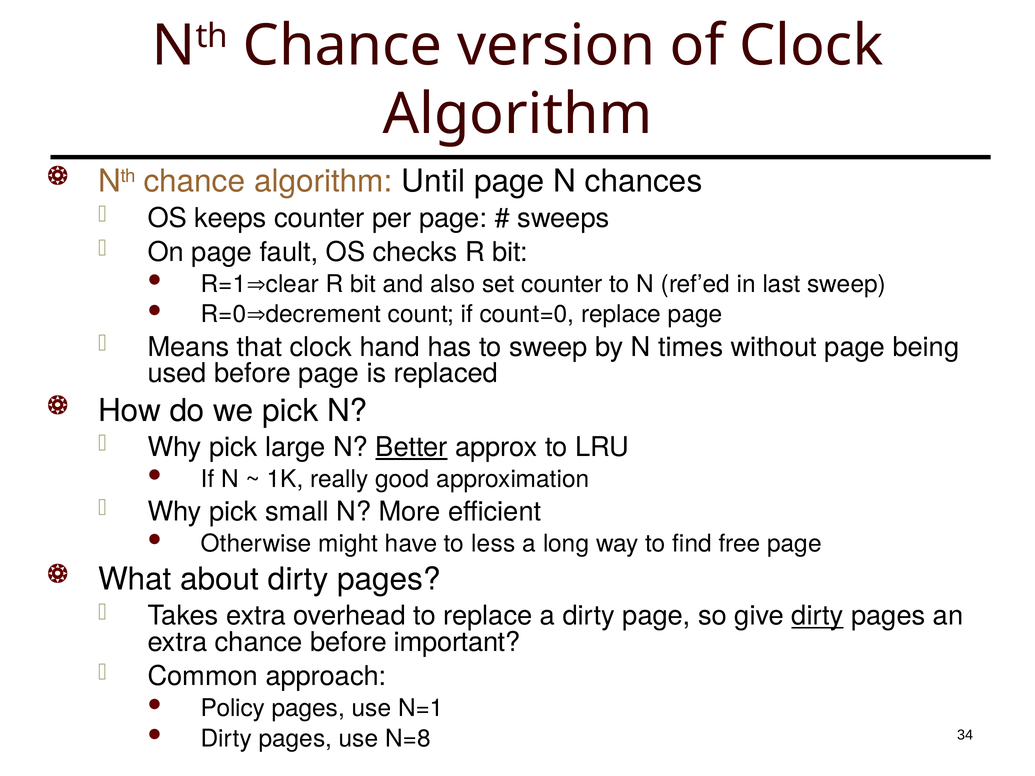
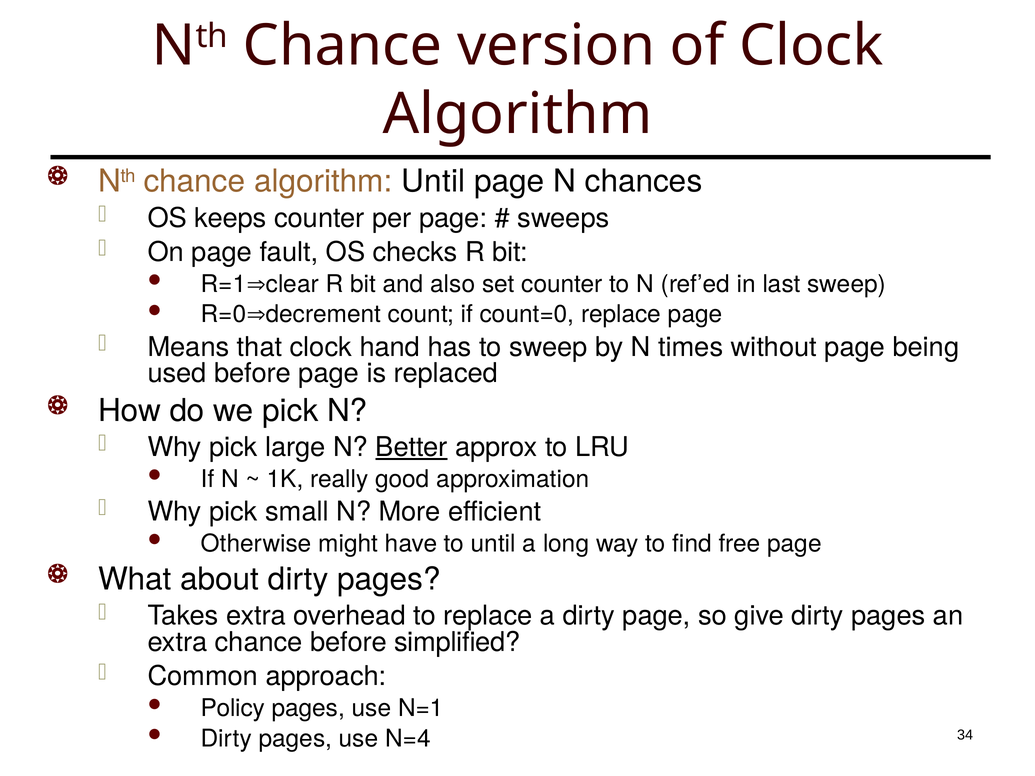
to less: less -> until
dirty at (817, 616) underline: present -> none
important: important -> simplified
N=8: N=8 -> N=4
